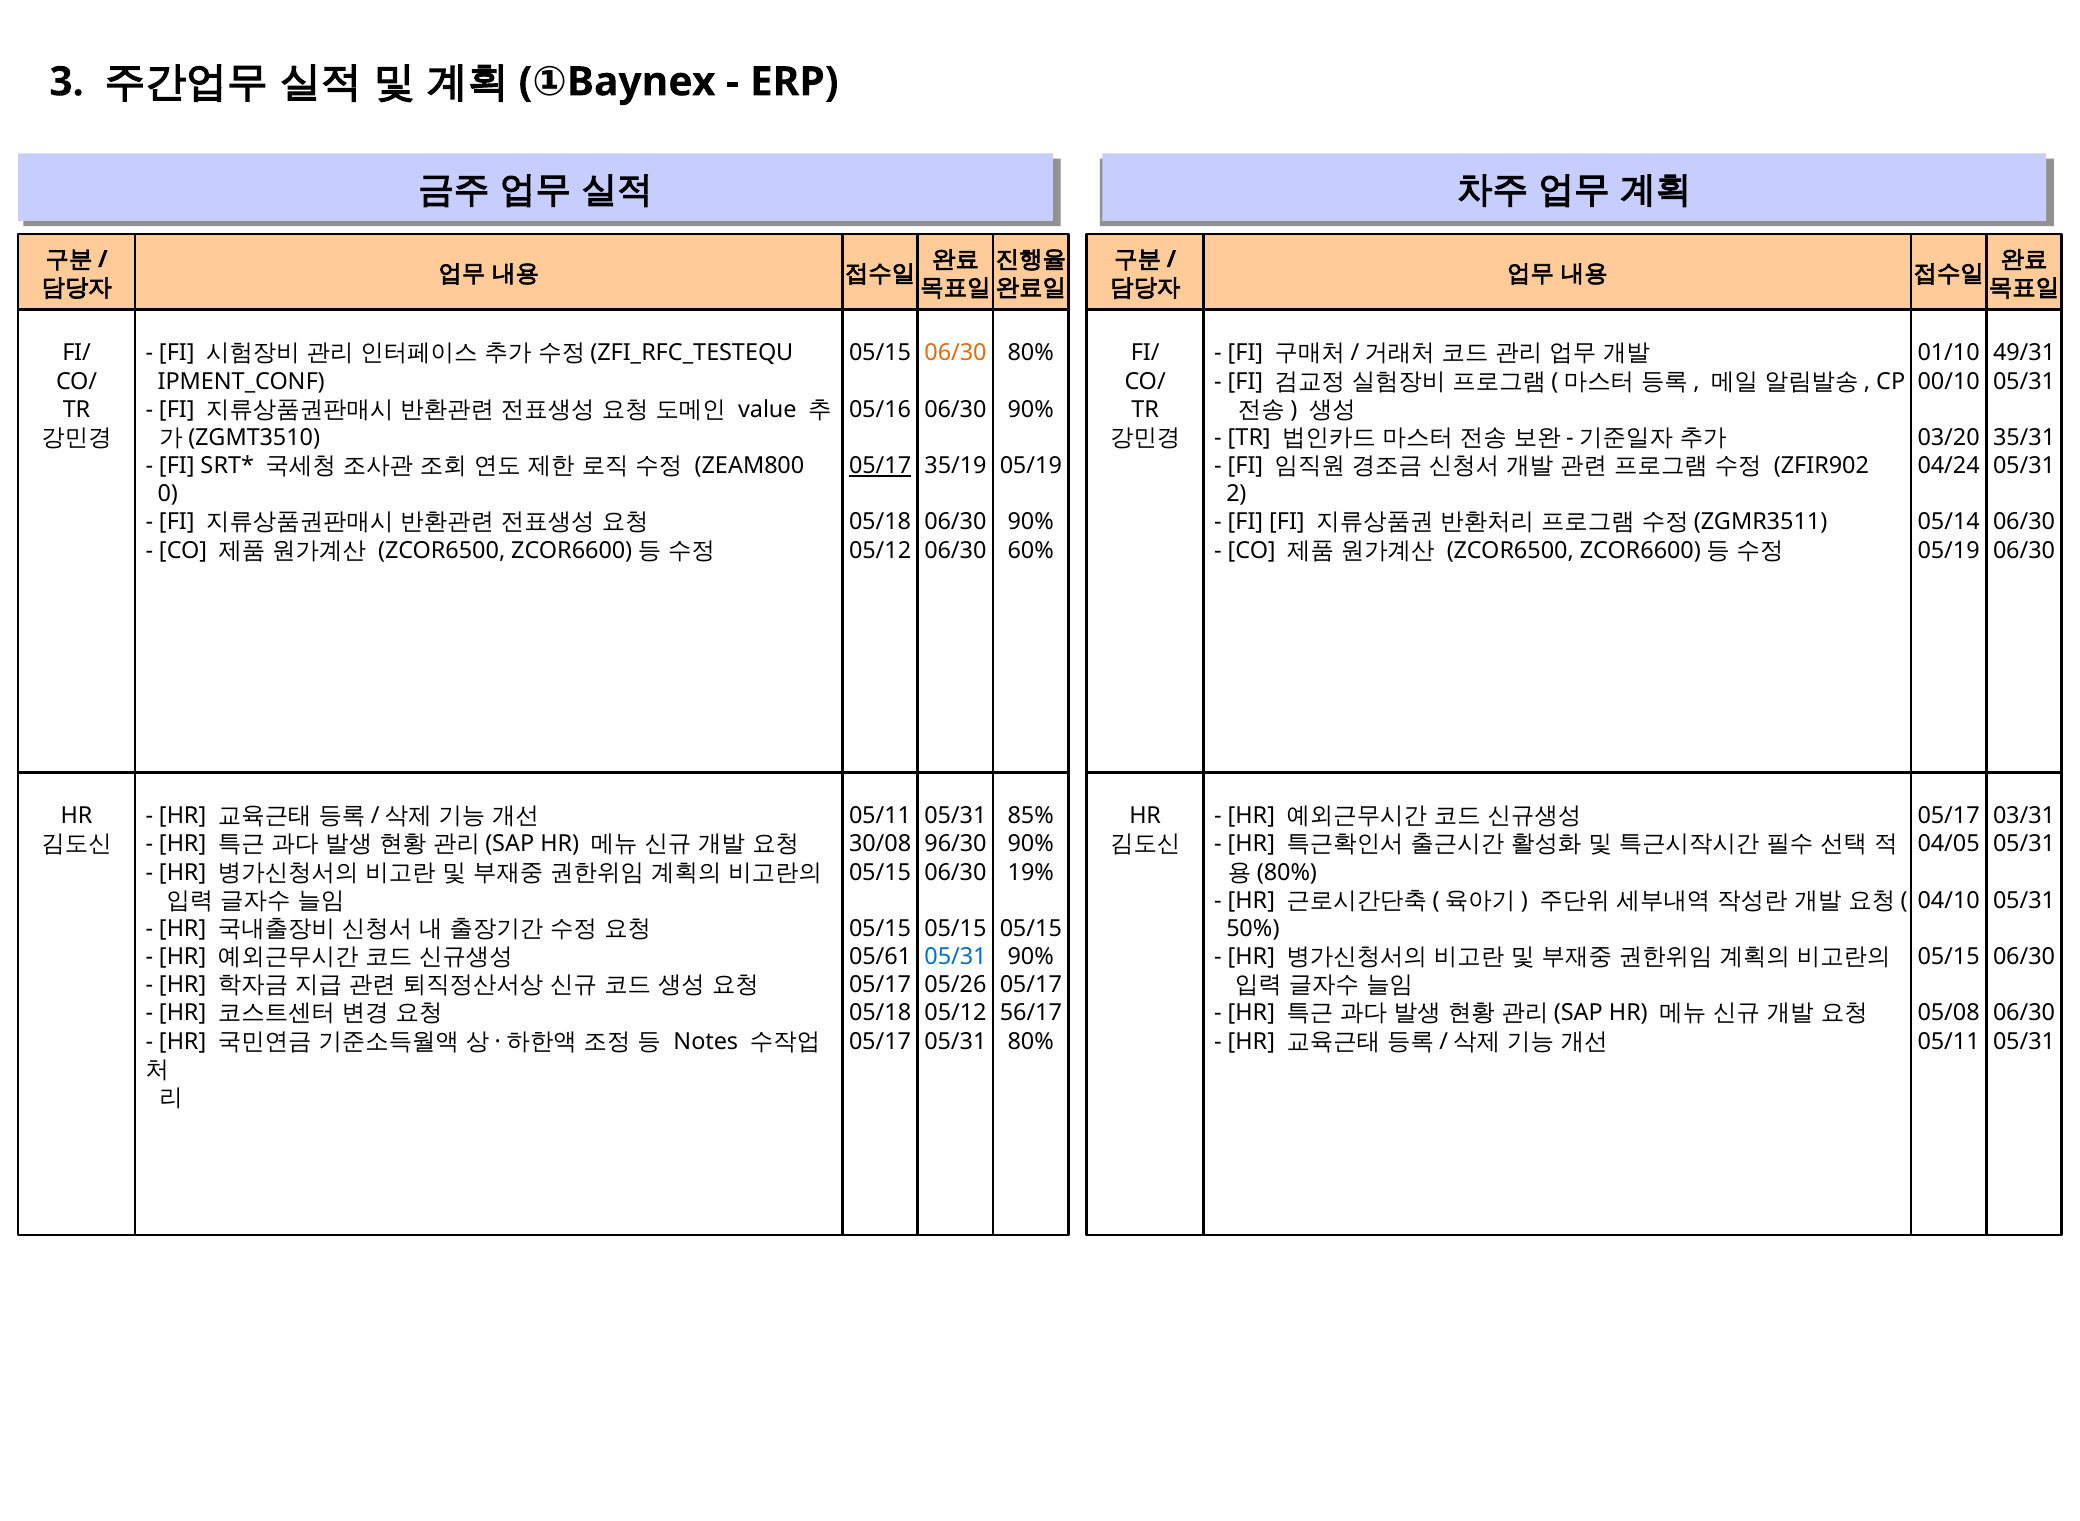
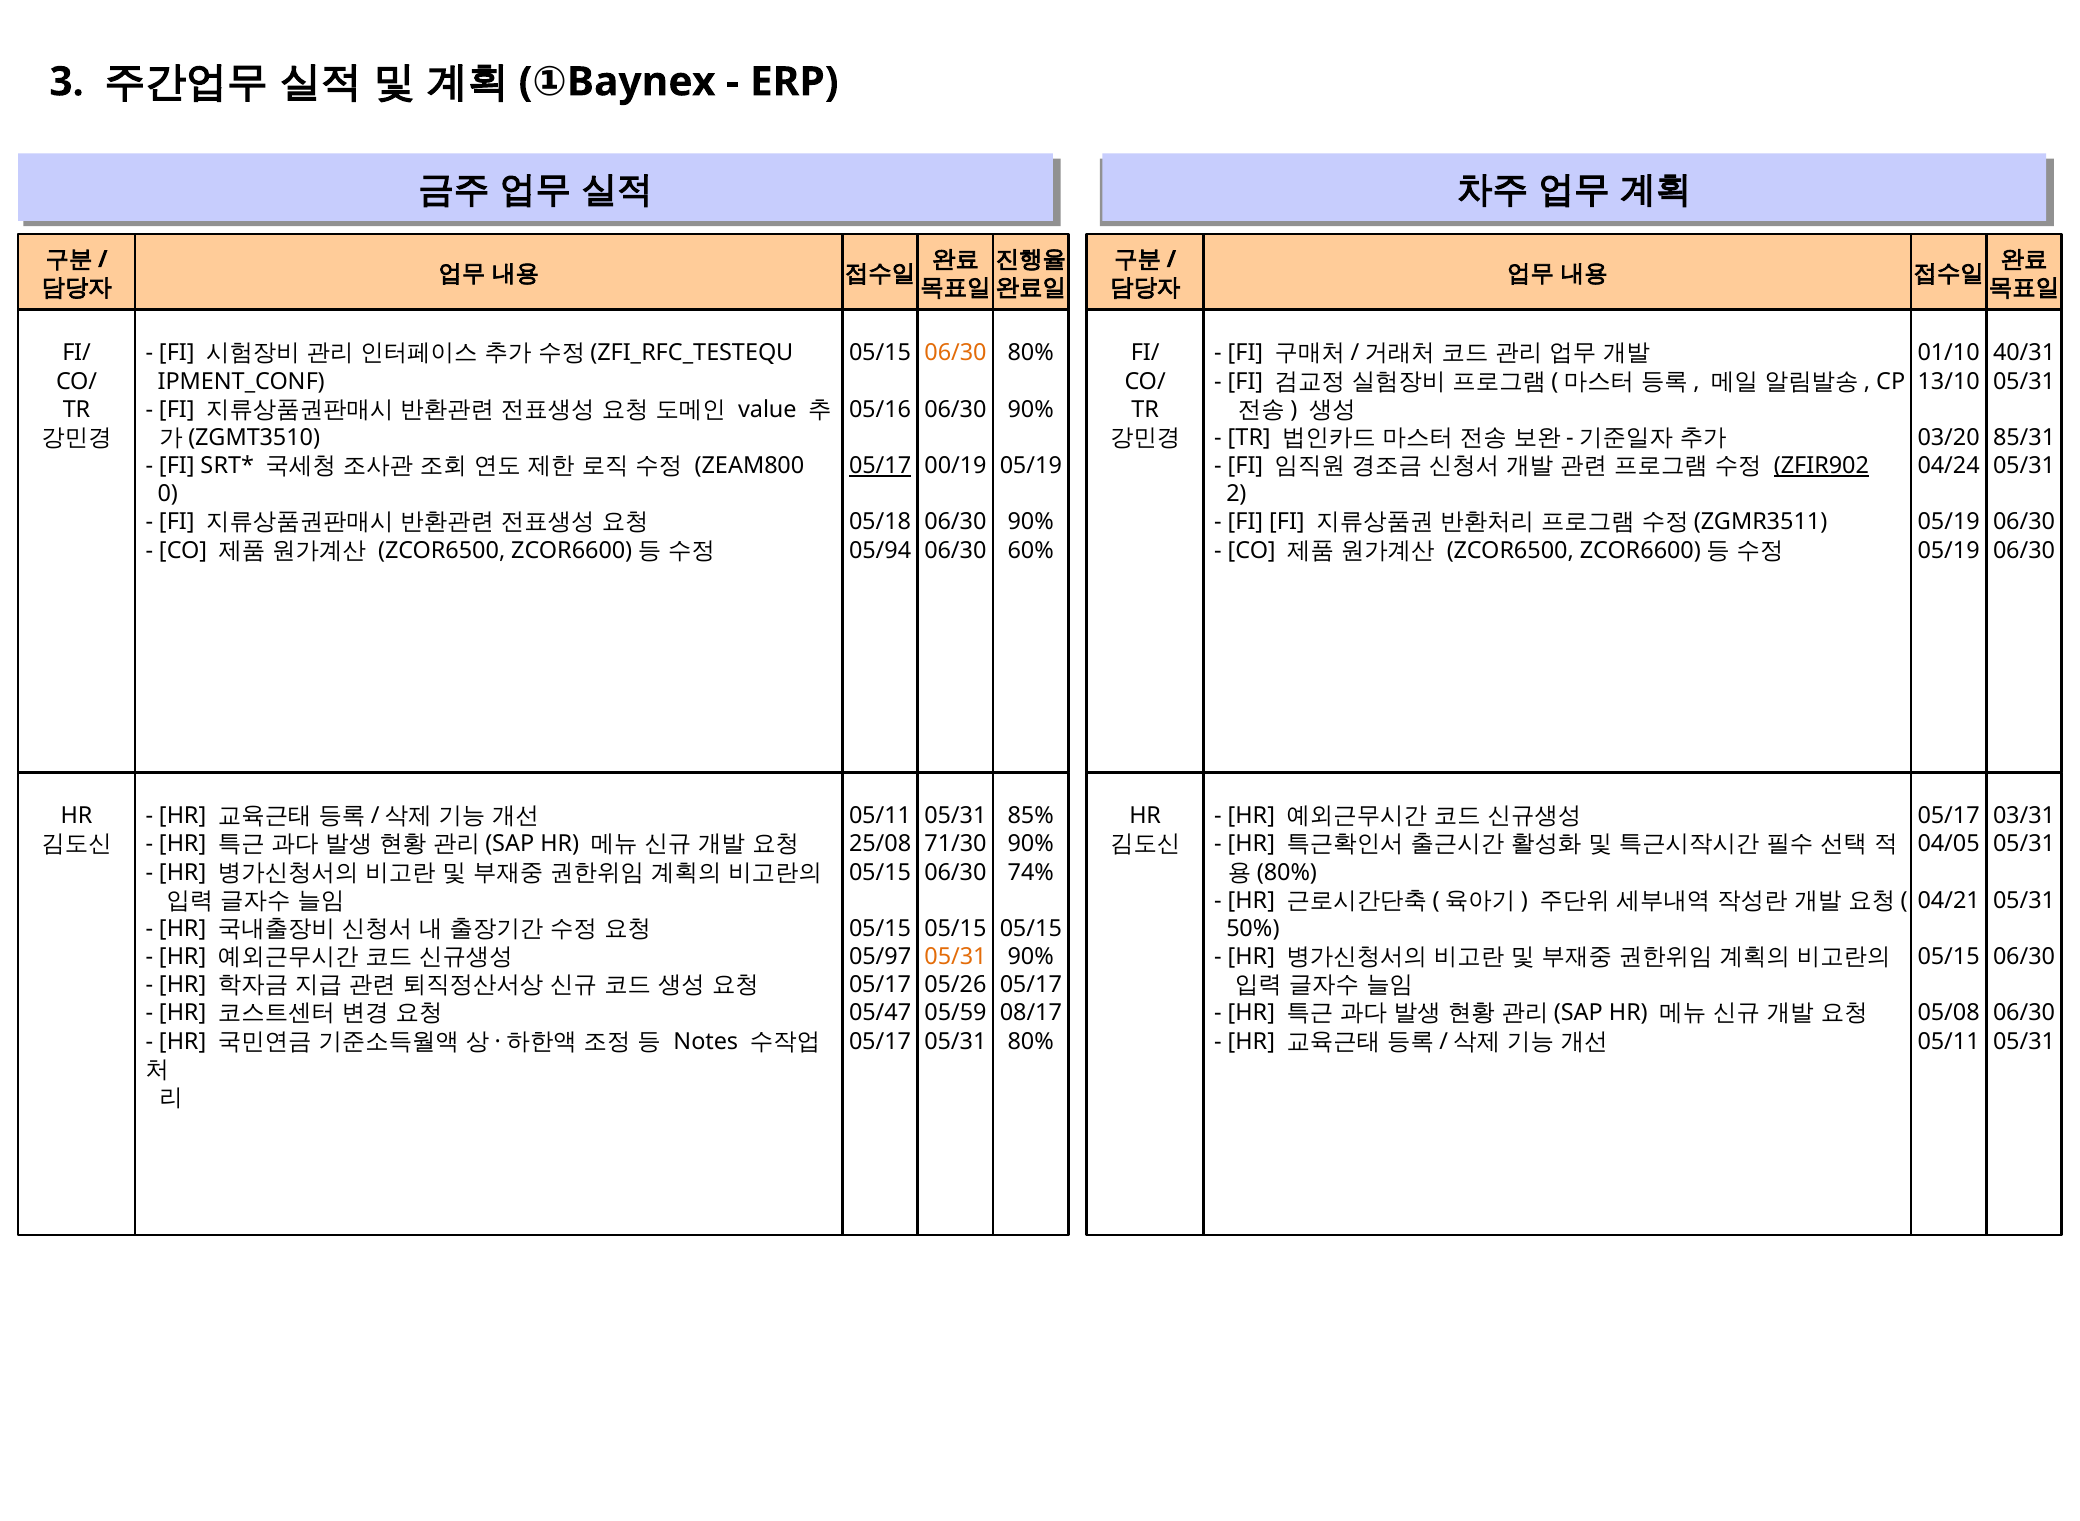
49/31: 49/31 -> 40/31
00/10: 00/10 -> 13/10
35/31: 35/31 -> 85/31
35/19: 35/19 -> 00/19
ZFIR902 underline: none -> present
05/14 at (1949, 522): 05/14 -> 05/19
05/12 at (880, 550): 05/12 -> 05/94
30/08: 30/08 -> 25/08
96/30: 96/30 -> 71/30
19%: 19% -> 74%
04/10: 04/10 -> 04/21
05/61: 05/61 -> 05/97
05/31 at (956, 957) colour: blue -> orange
05/18 at (880, 1013): 05/18 -> 05/47
05/12 at (956, 1013): 05/12 -> 05/59
56/17: 56/17 -> 08/17
